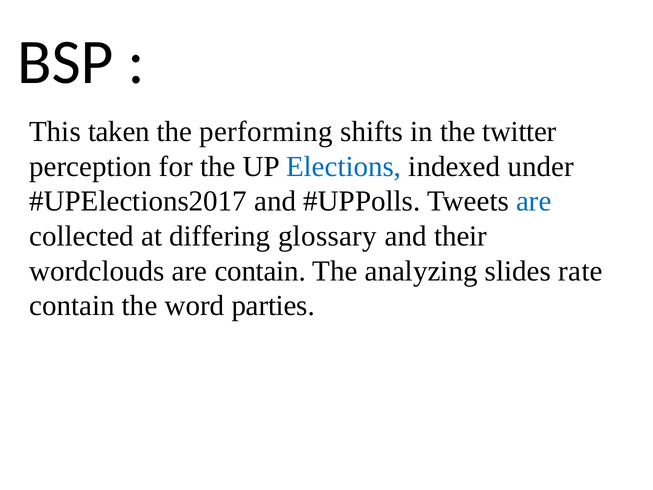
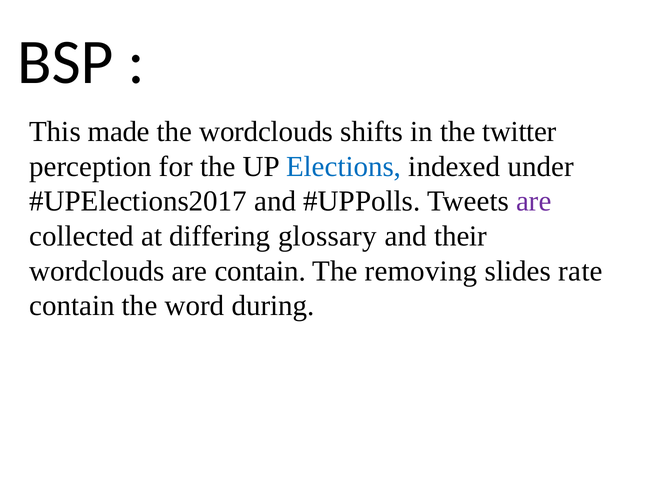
taken: taken -> made
the performing: performing -> wordclouds
are at (534, 201) colour: blue -> purple
analyzing: analyzing -> removing
parties: parties -> during
